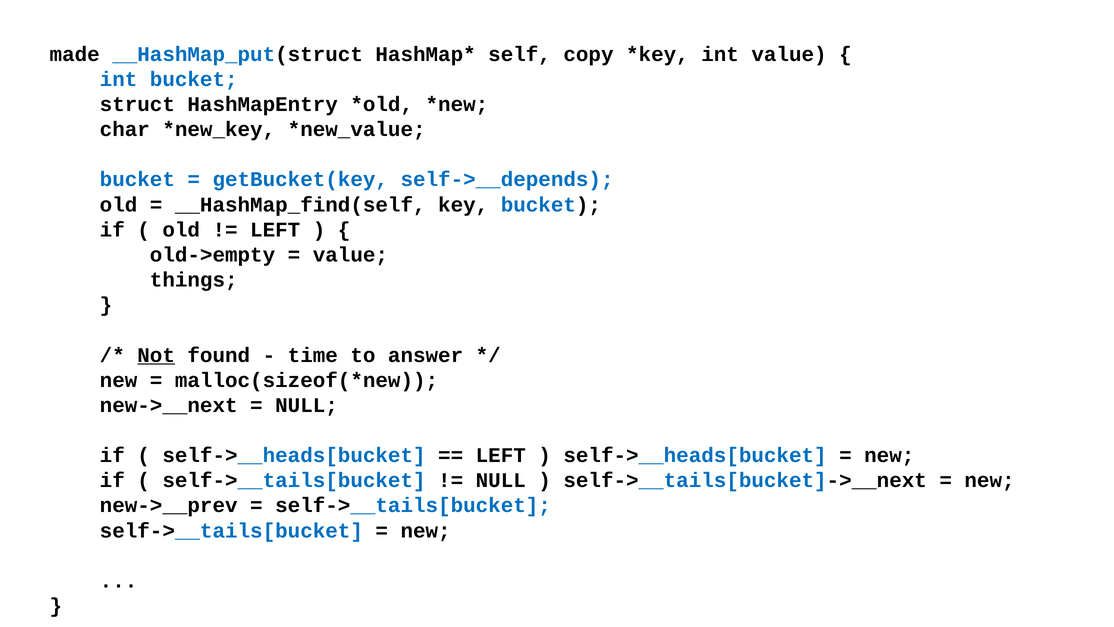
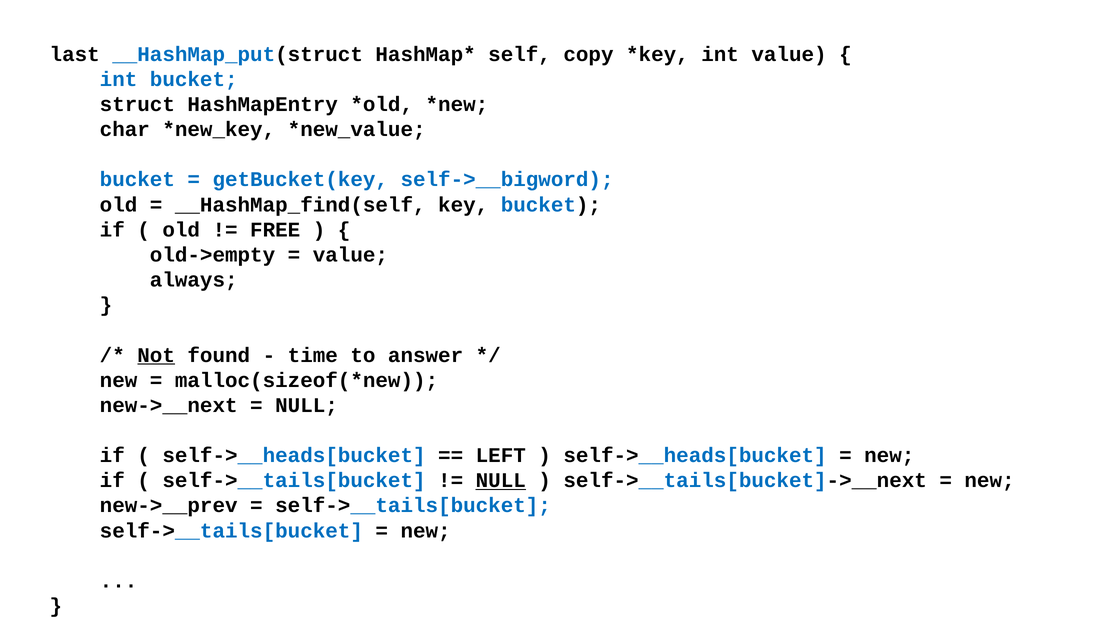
made: made -> last
self->__depends: self->__depends -> self->__bigword
LEFT at (275, 230): LEFT -> FREE
things: things -> always
NULL at (501, 480) underline: none -> present
